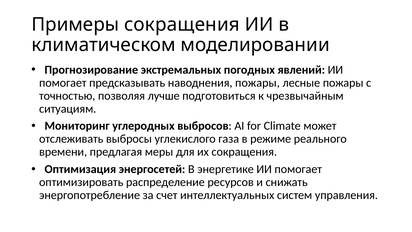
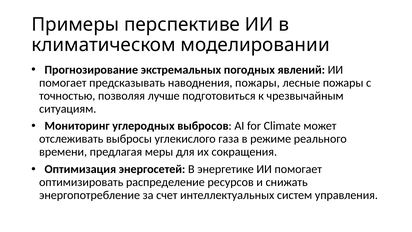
Примеры сокращения: сокращения -> перспективе
